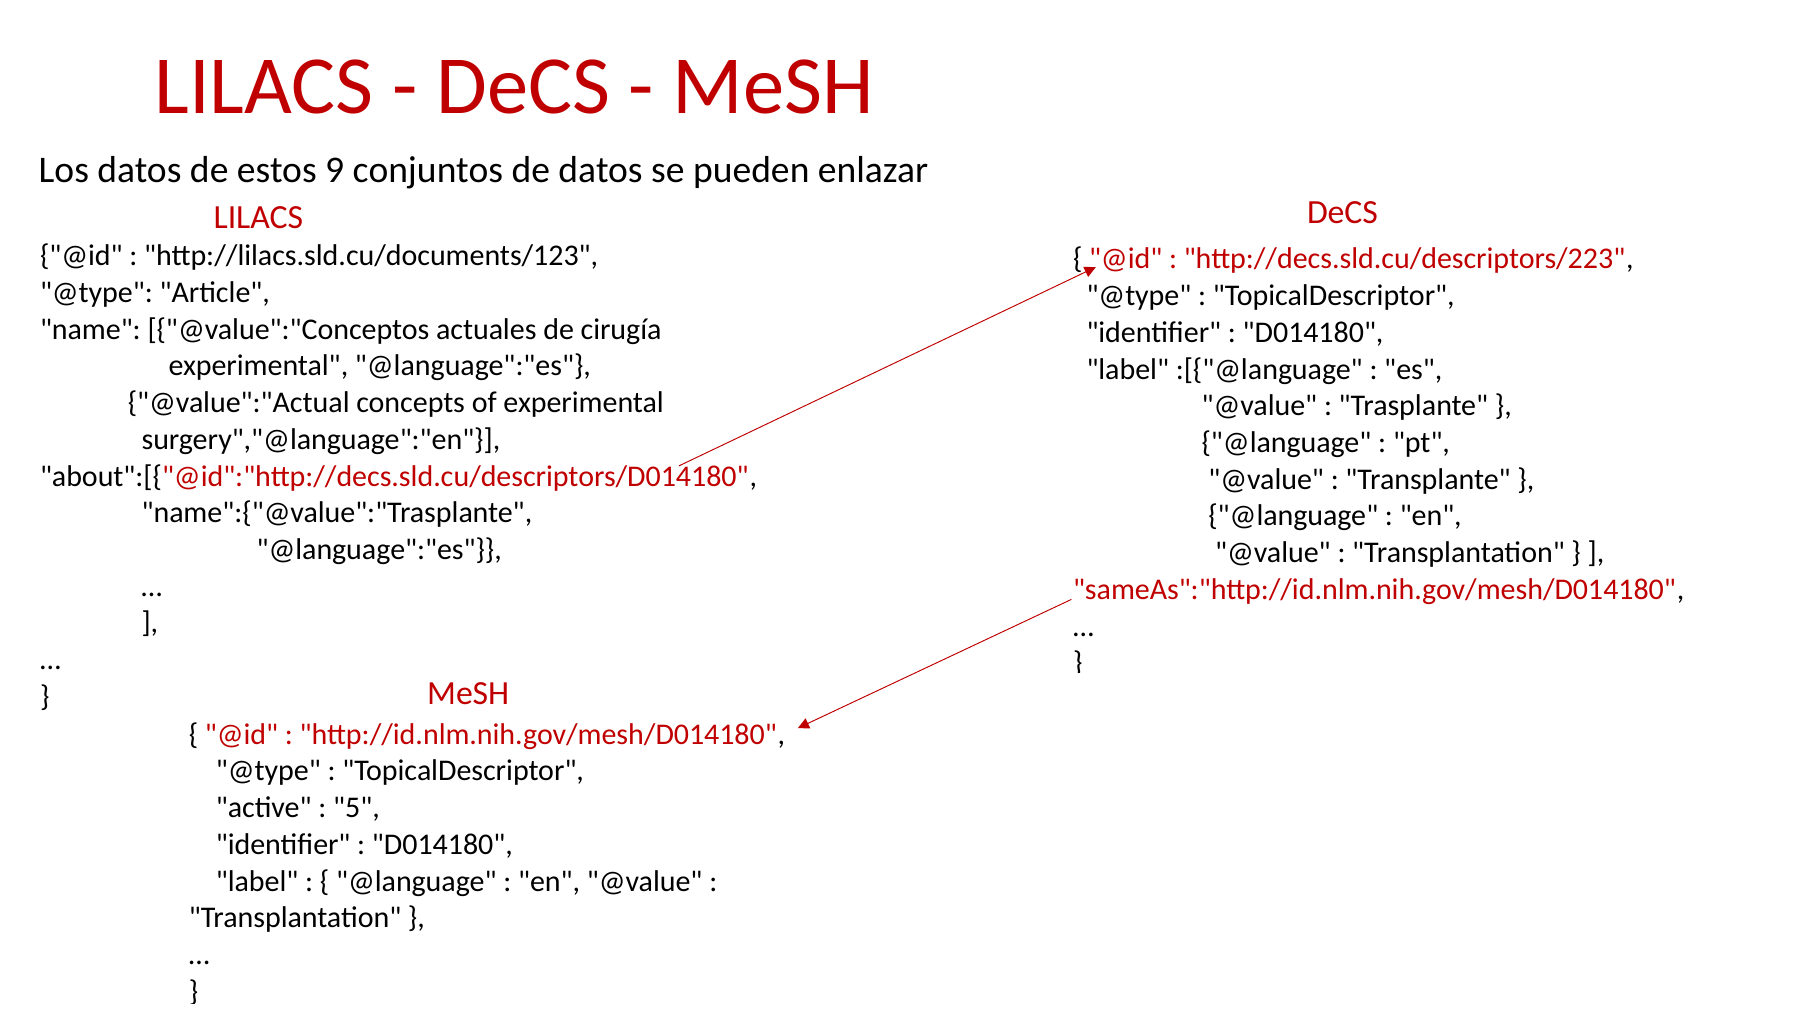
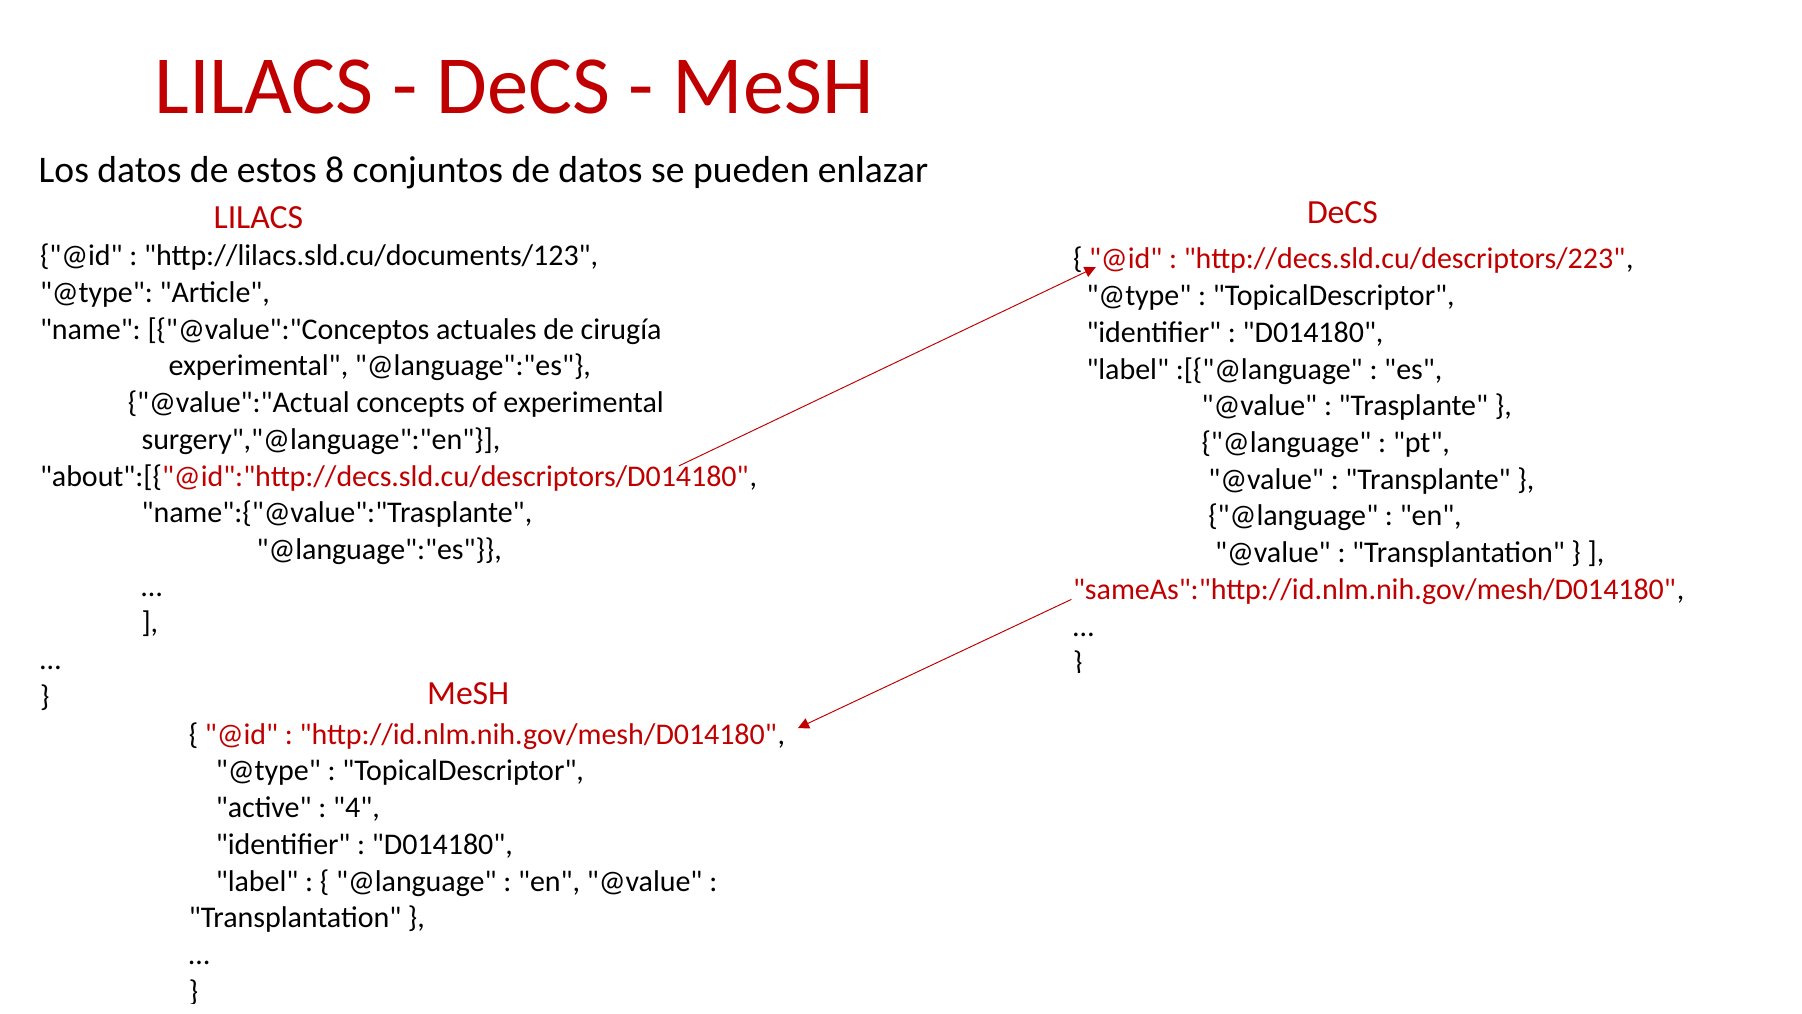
9: 9 -> 8
5: 5 -> 4
